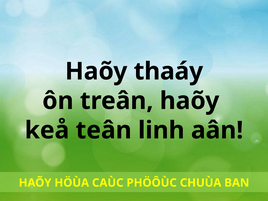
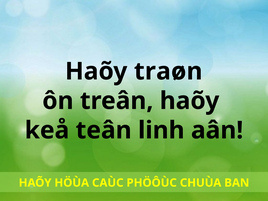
thaáy: thaáy -> traøn
